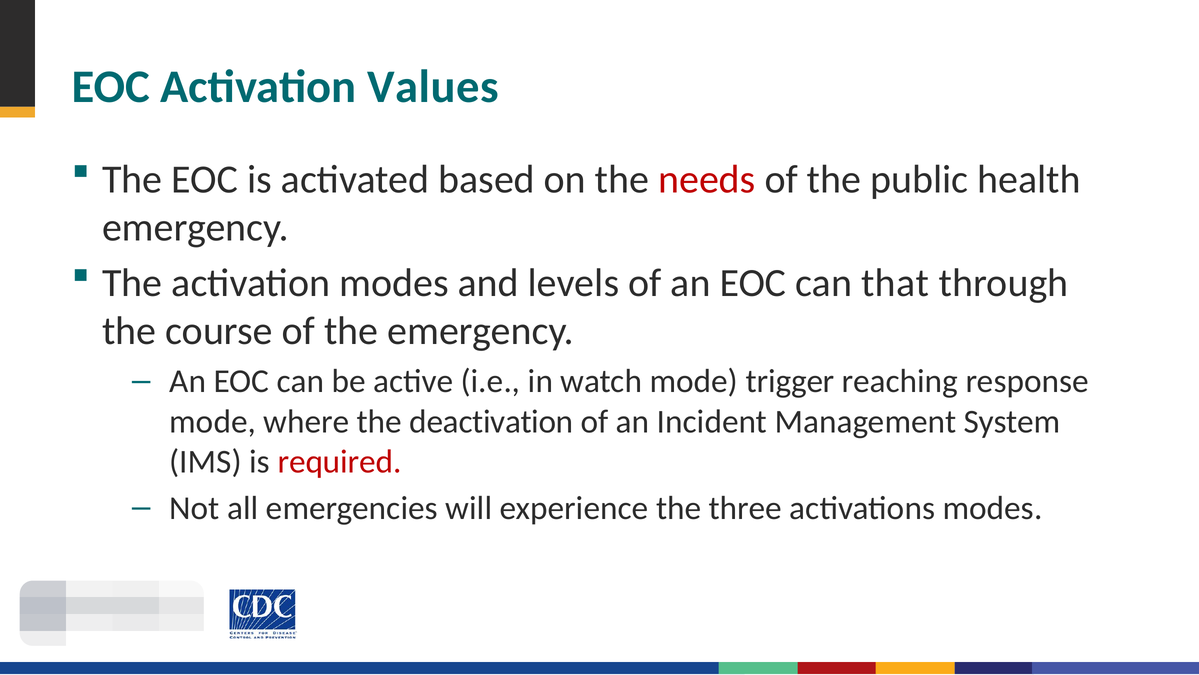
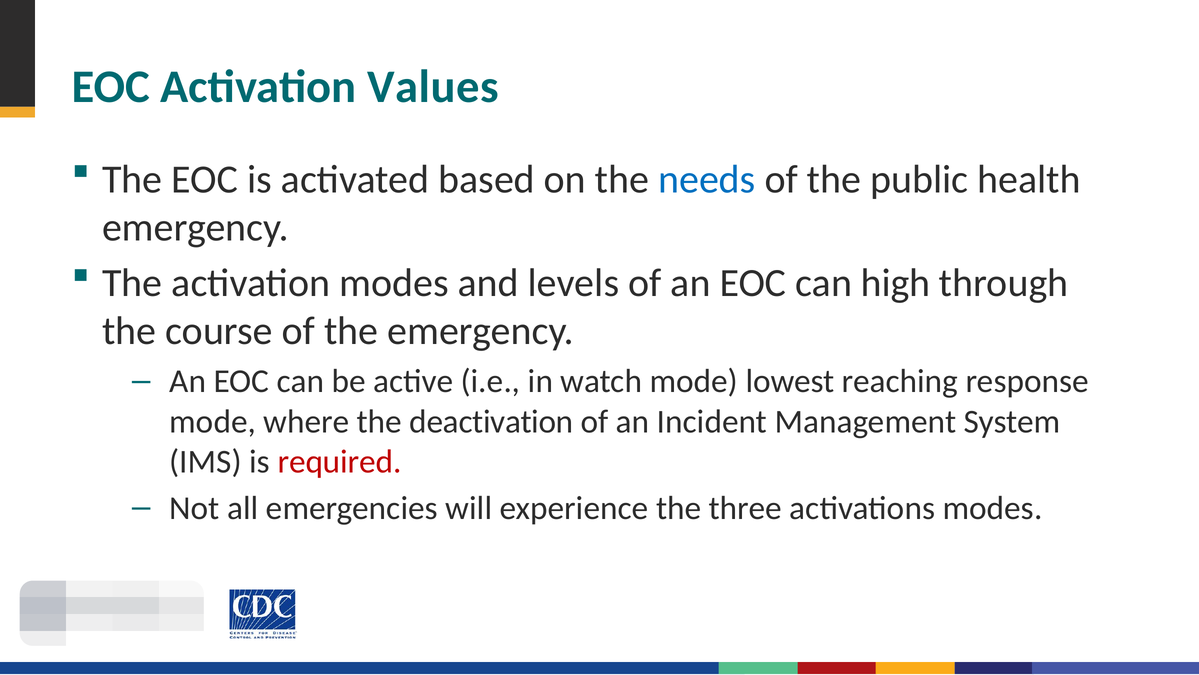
needs colour: red -> blue
that: that -> high
trigger: trigger -> lowest
